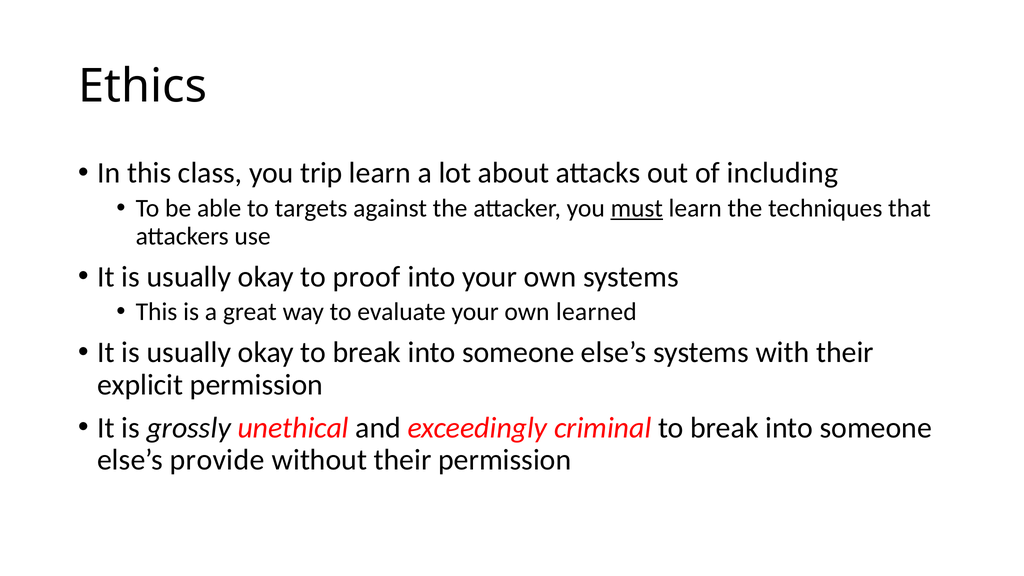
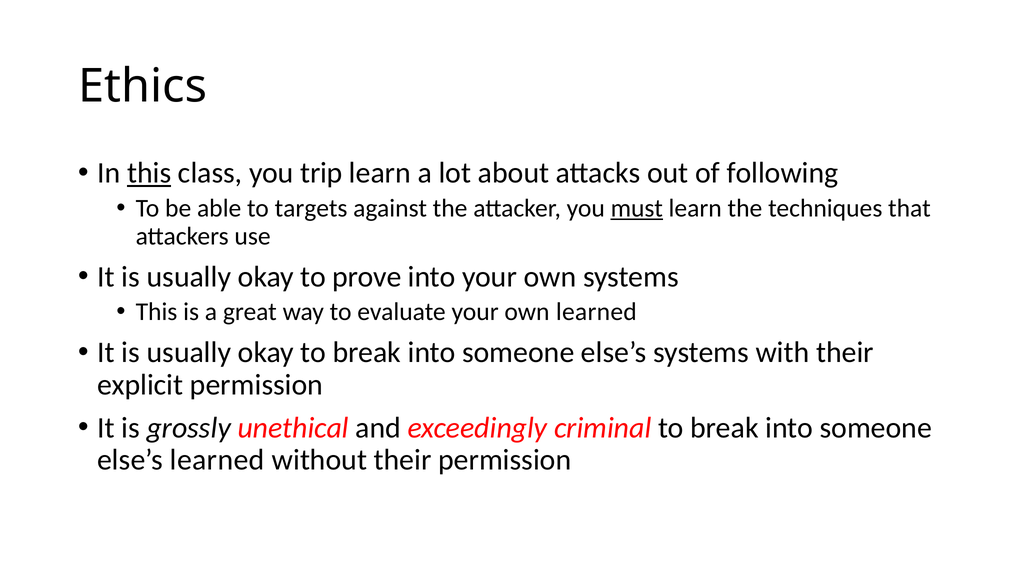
this at (149, 173) underline: none -> present
including: including -> following
proof: proof -> prove
else’s provide: provide -> learned
